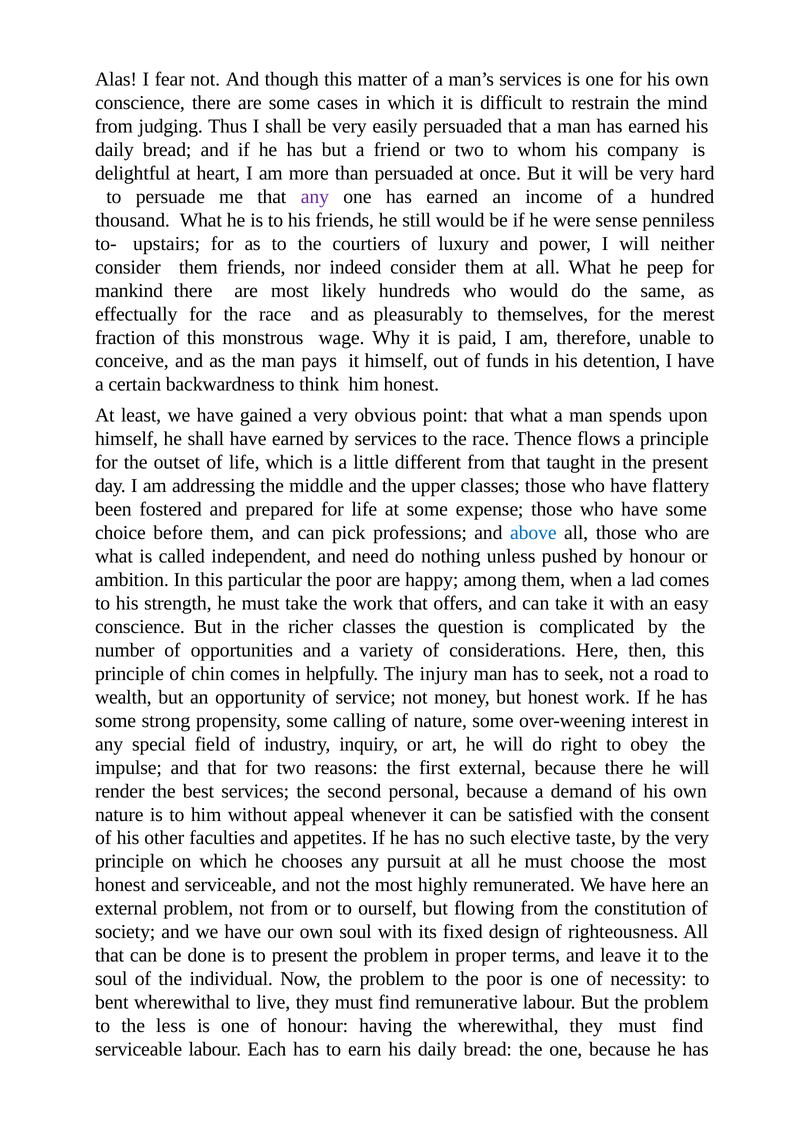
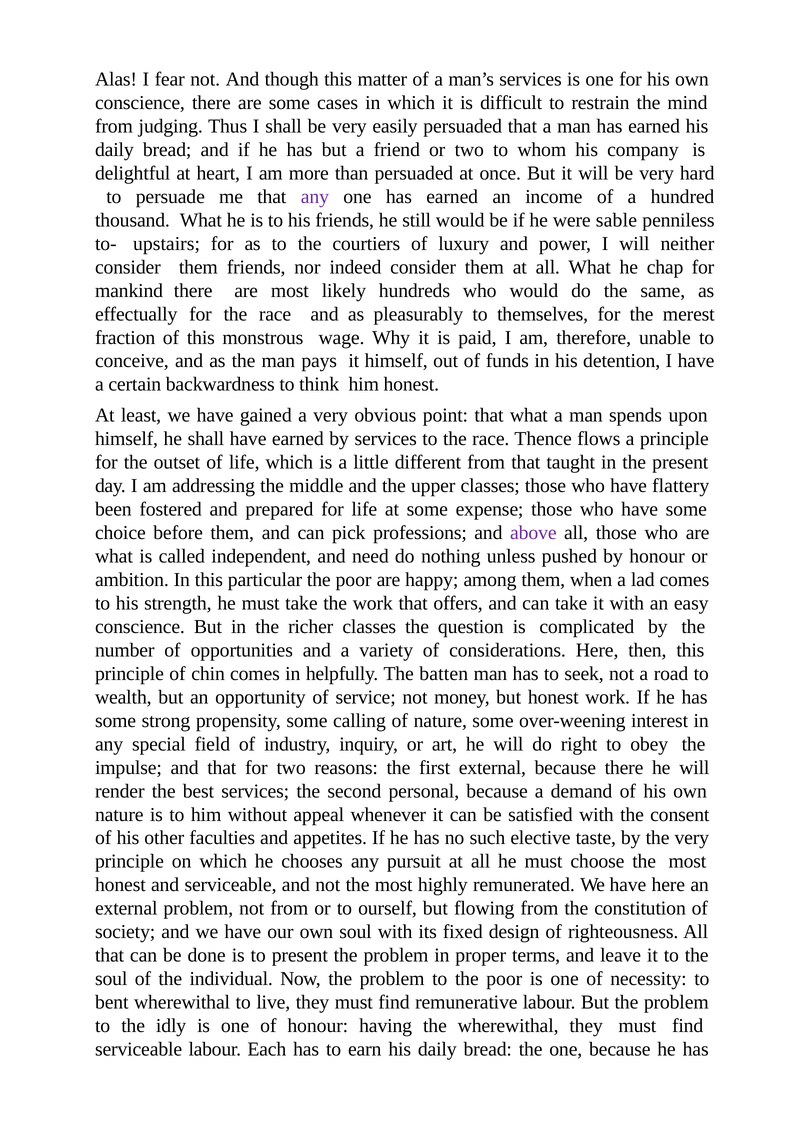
sense: sense -> sable
peep: peep -> chap
above colour: blue -> purple
injury: injury -> batten
less: less -> idly
